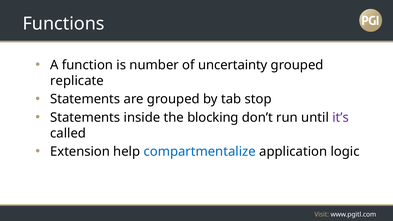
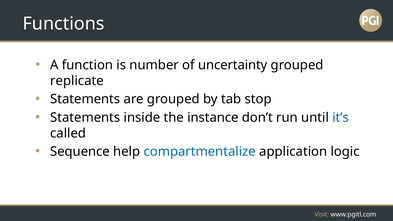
blocking: blocking -> instance
it’s colour: purple -> blue
Extension: Extension -> Sequence
